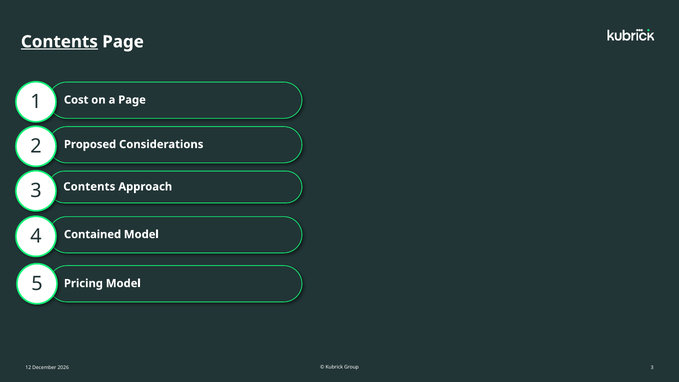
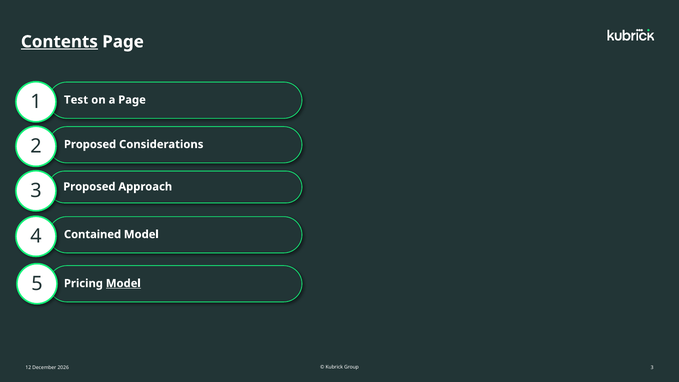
Cost: Cost -> Test
Contents at (89, 187): Contents -> Proposed
Model at (123, 283) underline: none -> present
